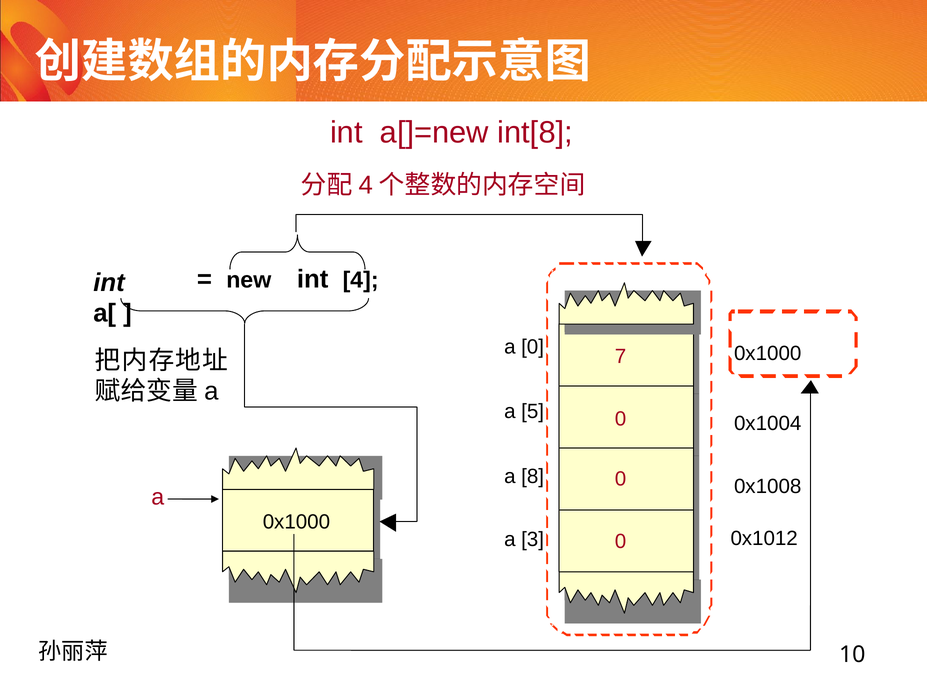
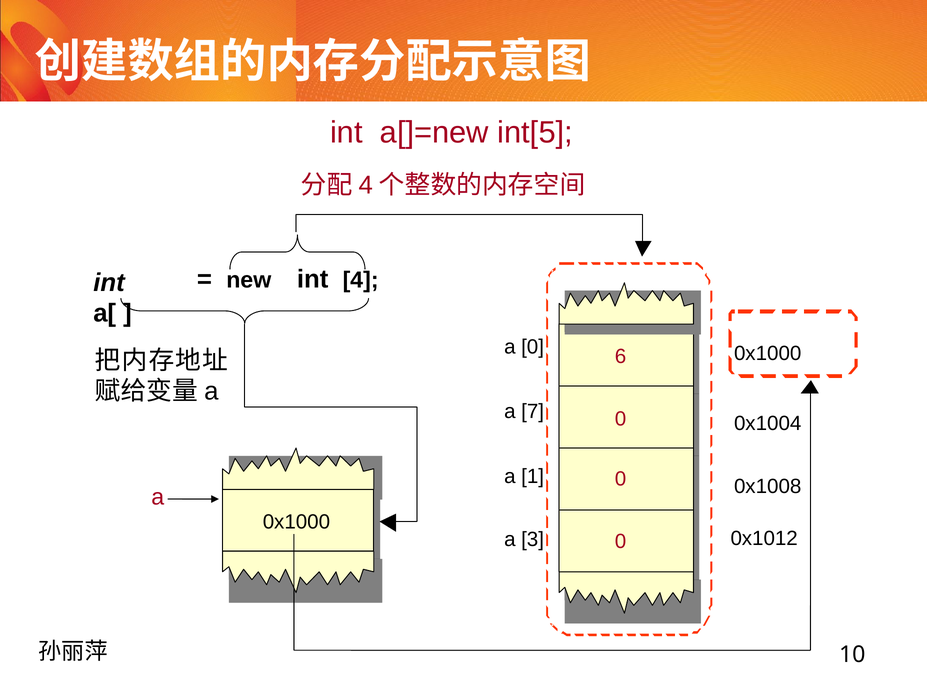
int[8: int[8 -> int[5
7: 7 -> 6
5: 5 -> 7
8: 8 -> 1
